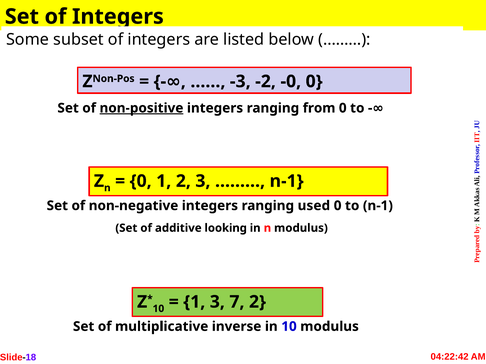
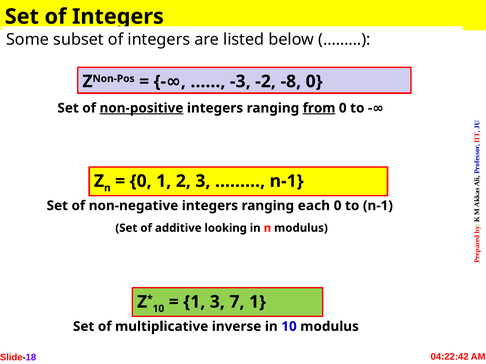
-0: -0 -> -8
from underline: none -> present
used: used -> each
7 2: 2 -> 1
